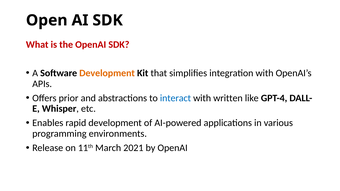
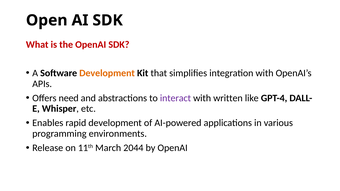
prior: prior -> need
interact colour: blue -> purple
2021: 2021 -> 2044
